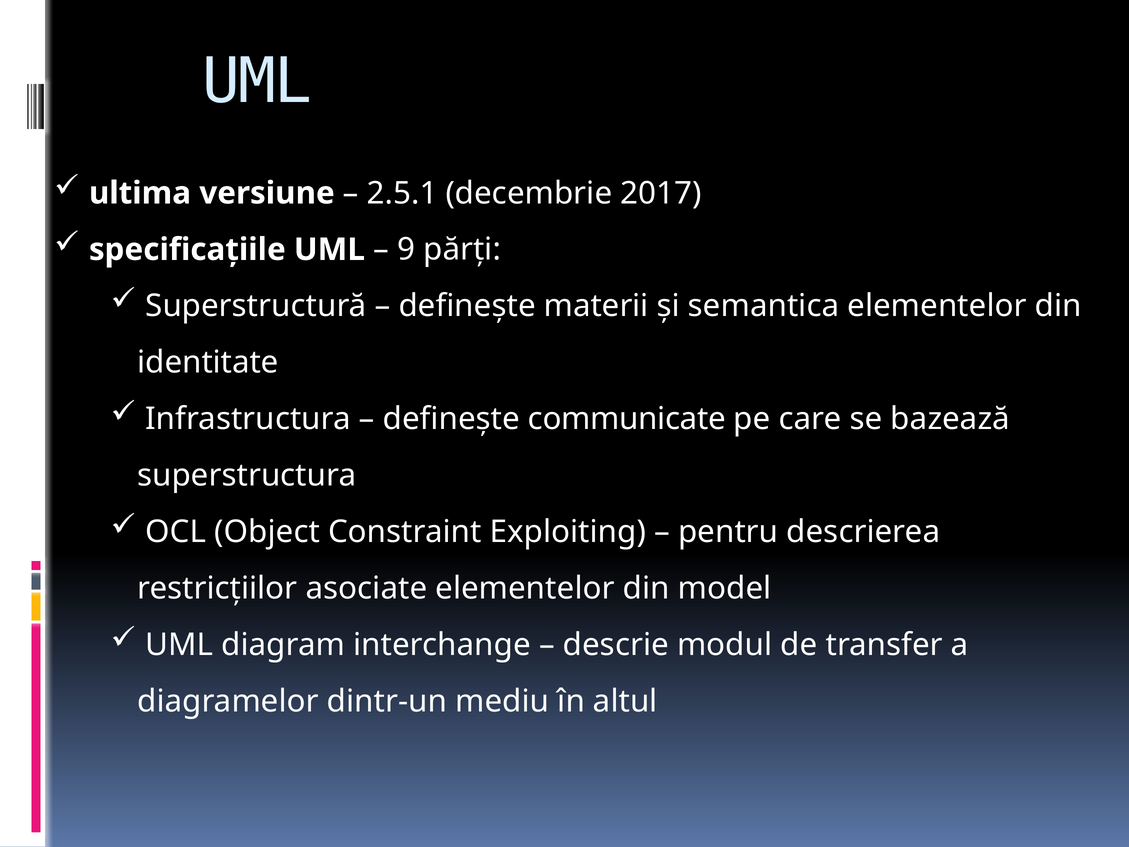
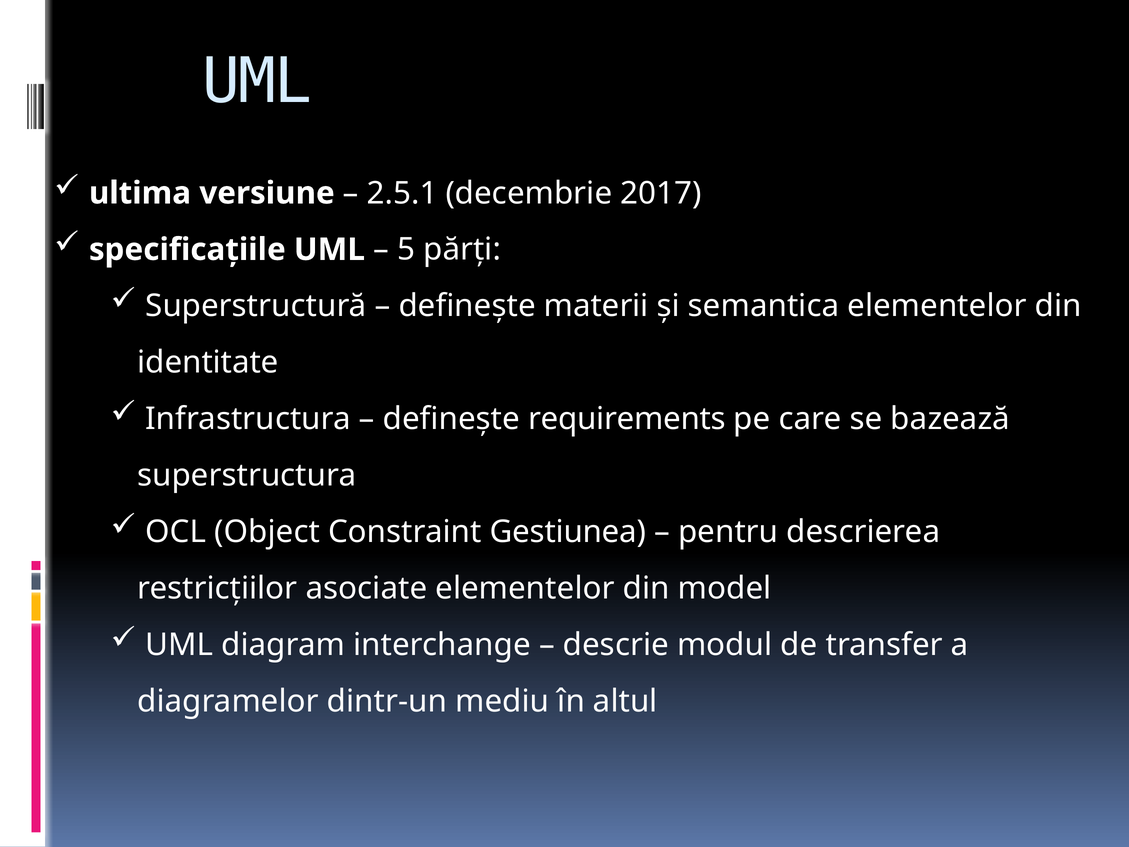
9: 9 -> 5
communicate: communicate -> requirements
Exploiting: Exploiting -> Gestiunea
